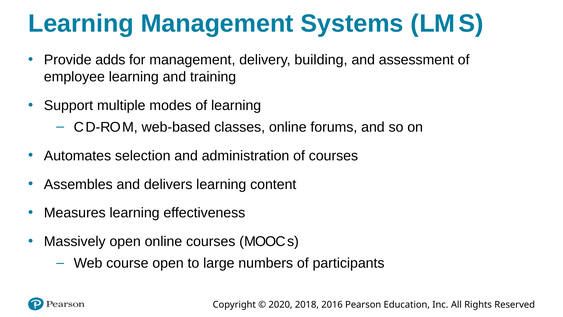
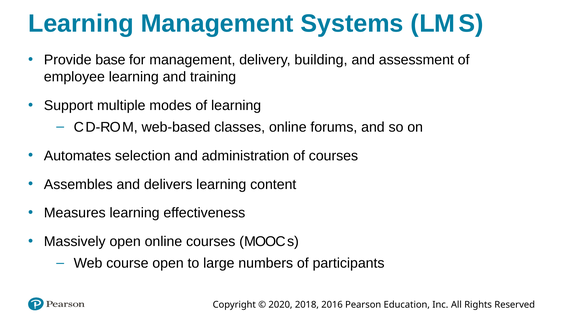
adds: adds -> base
